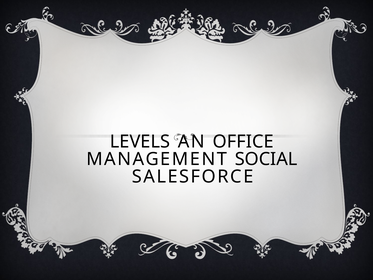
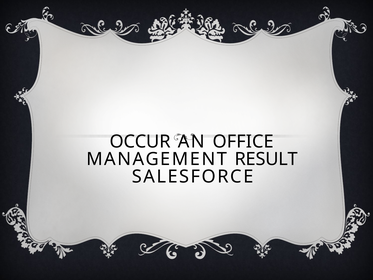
LEVELS: LEVELS -> OCCUR
SOCIAL: SOCIAL -> RESULT
